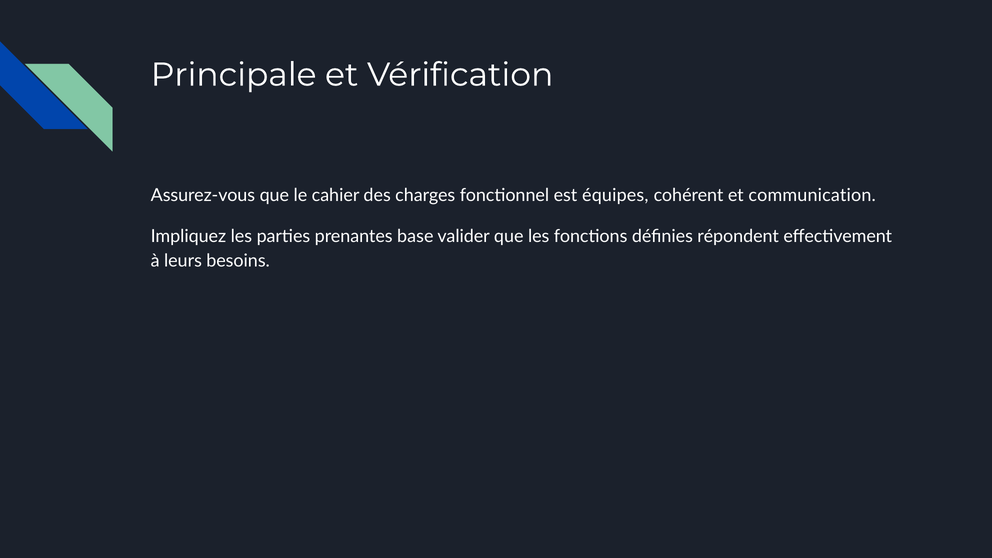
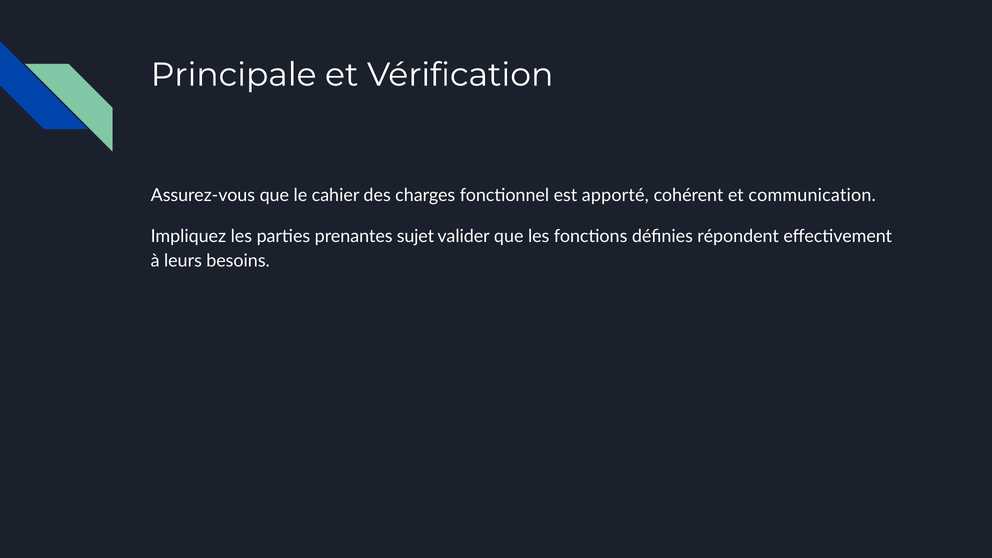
équipes: équipes -> apporté
base: base -> sujet
